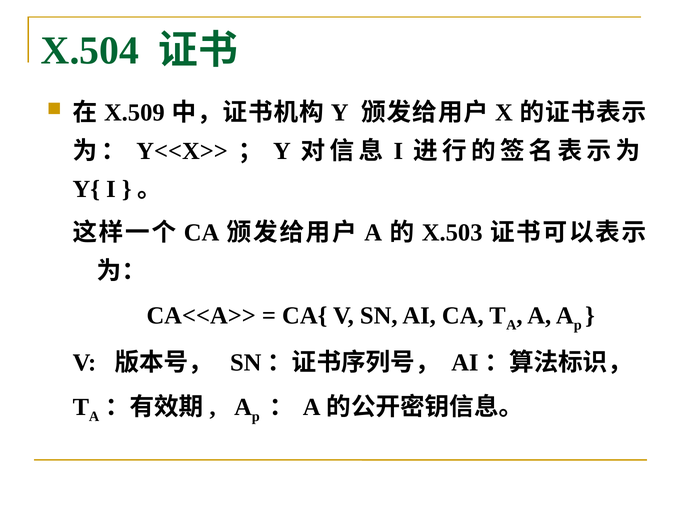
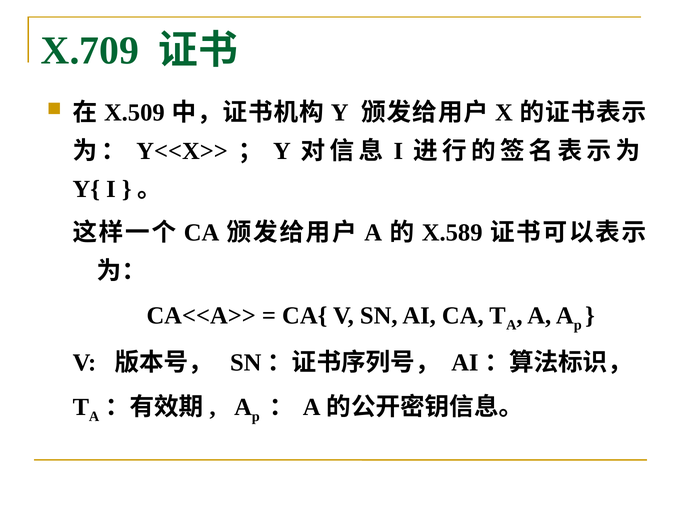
X.504: X.504 -> X.709
X.503: X.503 -> X.589
